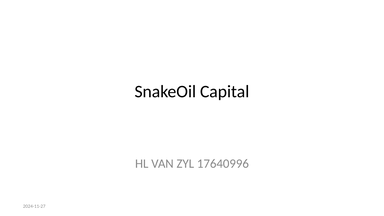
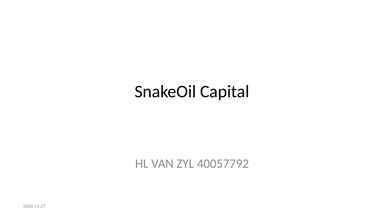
17640996: 17640996 -> 40057792
